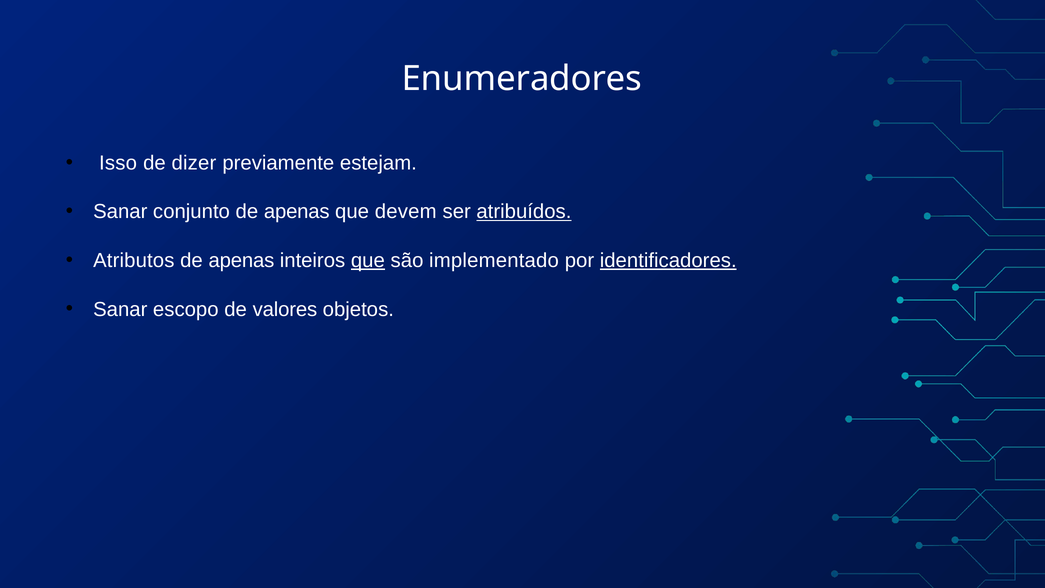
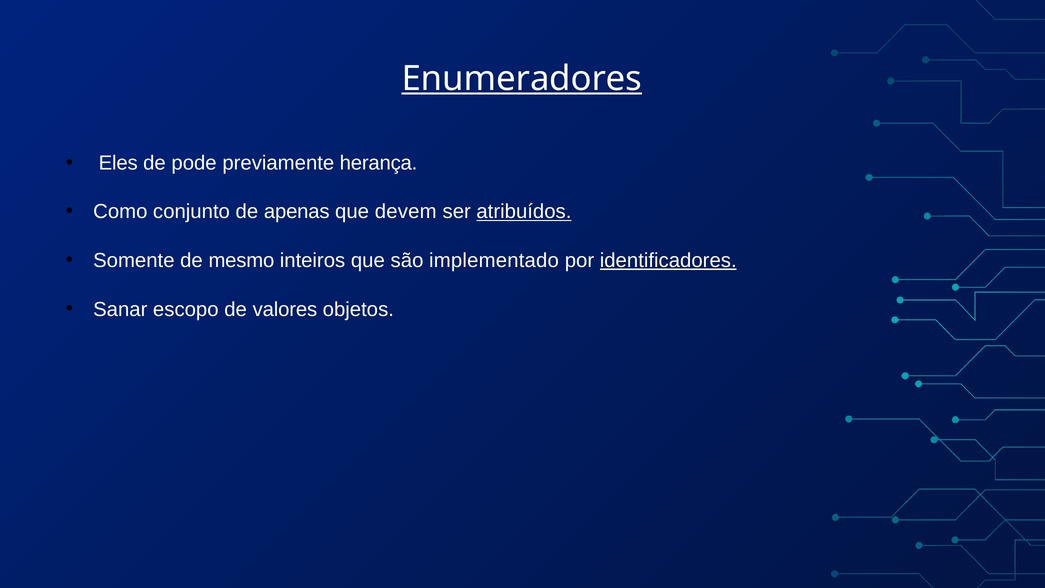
Enumeradores underline: none -> present
Isso: Isso -> Eles
dizer: dizer -> pode
estejam: estejam -> herança
Sanar at (120, 212): Sanar -> Como
Atributos: Atributos -> Somente
apenas at (241, 260): apenas -> mesmo
que at (368, 260) underline: present -> none
